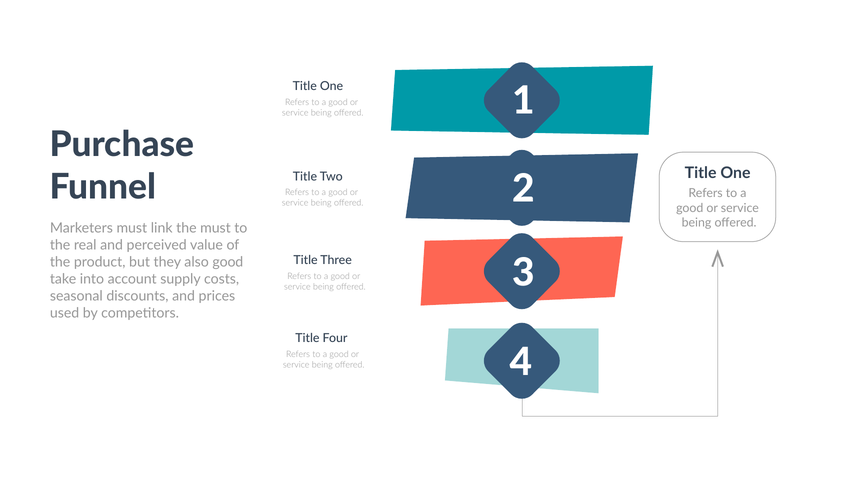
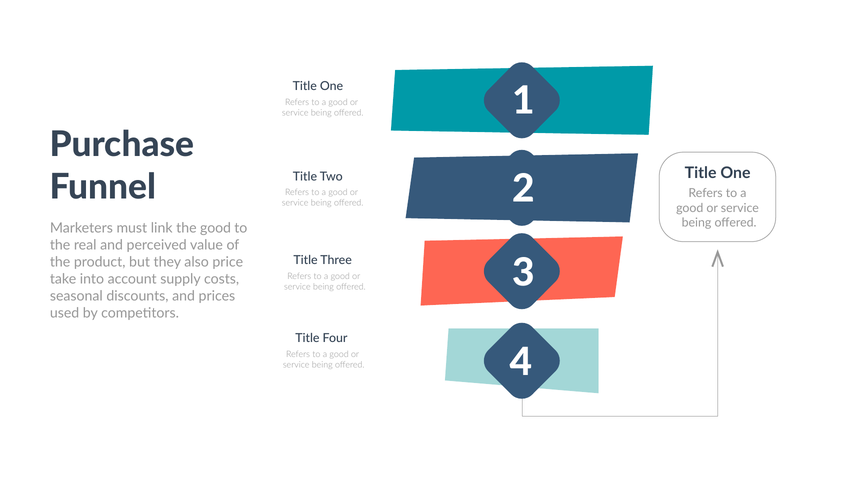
the must: must -> good
also good: good -> price
